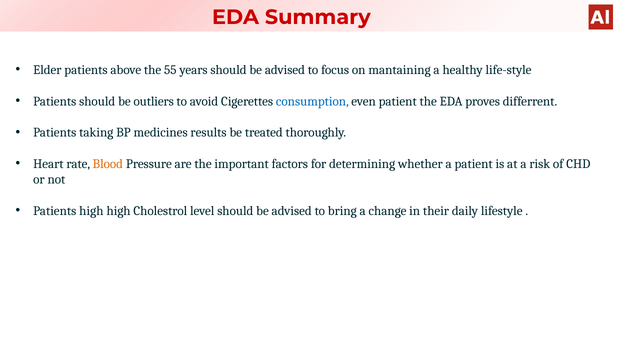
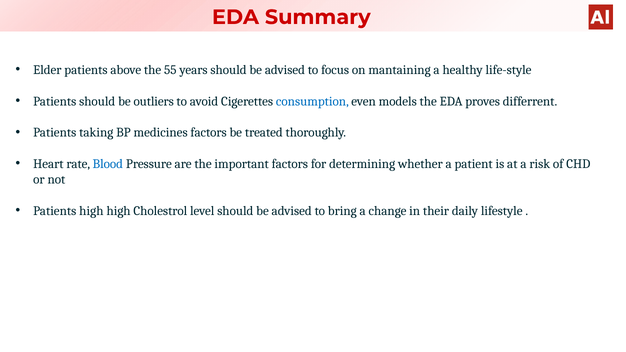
even patient: patient -> models
medicines results: results -> factors
Blood colour: orange -> blue
